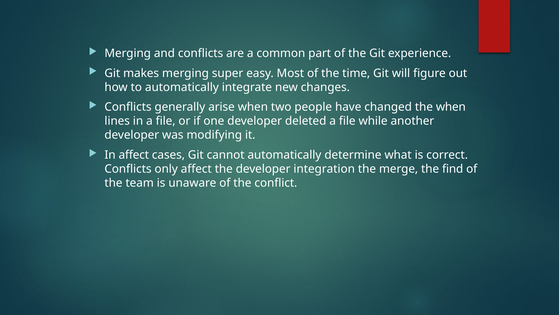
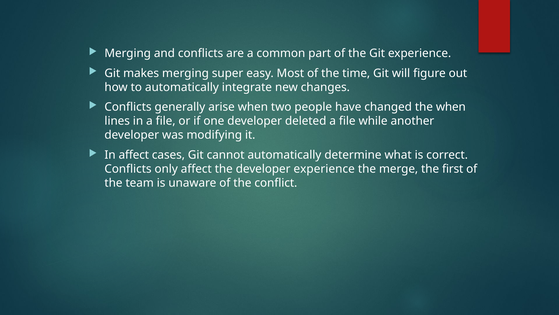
developer integration: integration -> experience
find: find -> first
